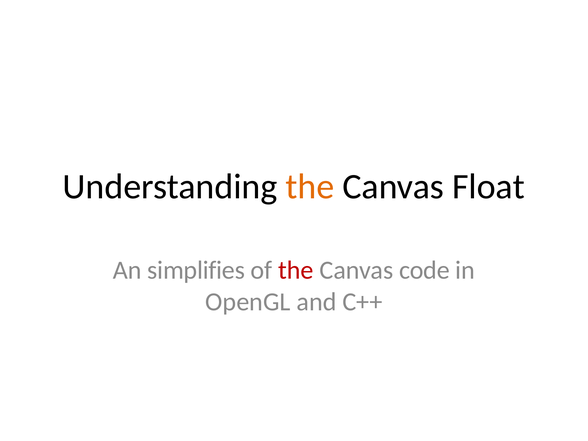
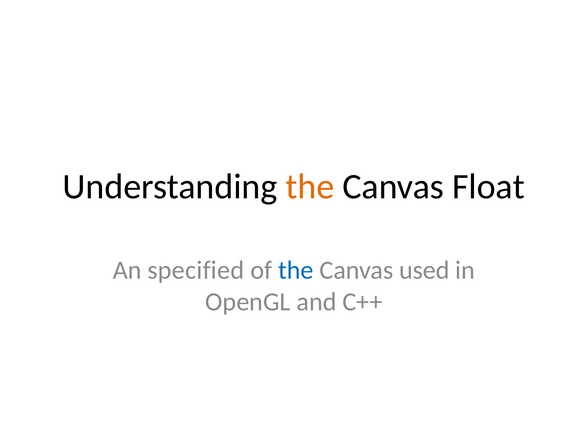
simplifies: simplifies -> specified
the at (296, 270) colour: red -> blue
code: code -> used
